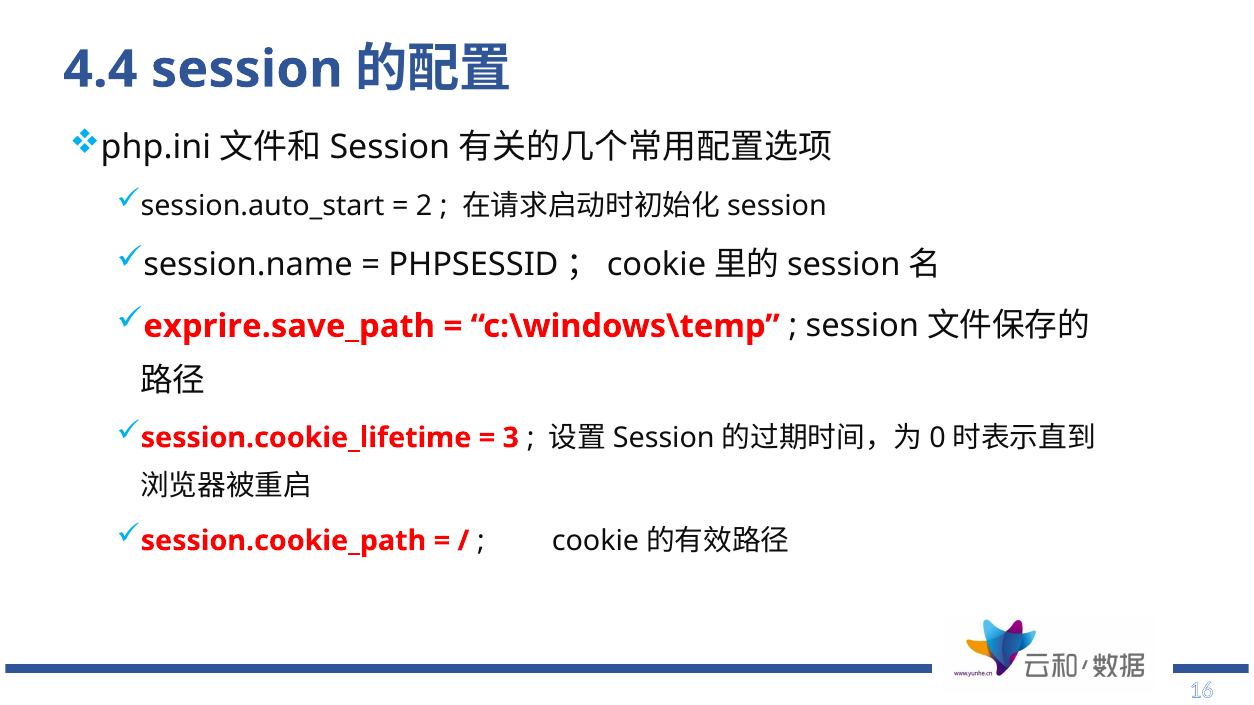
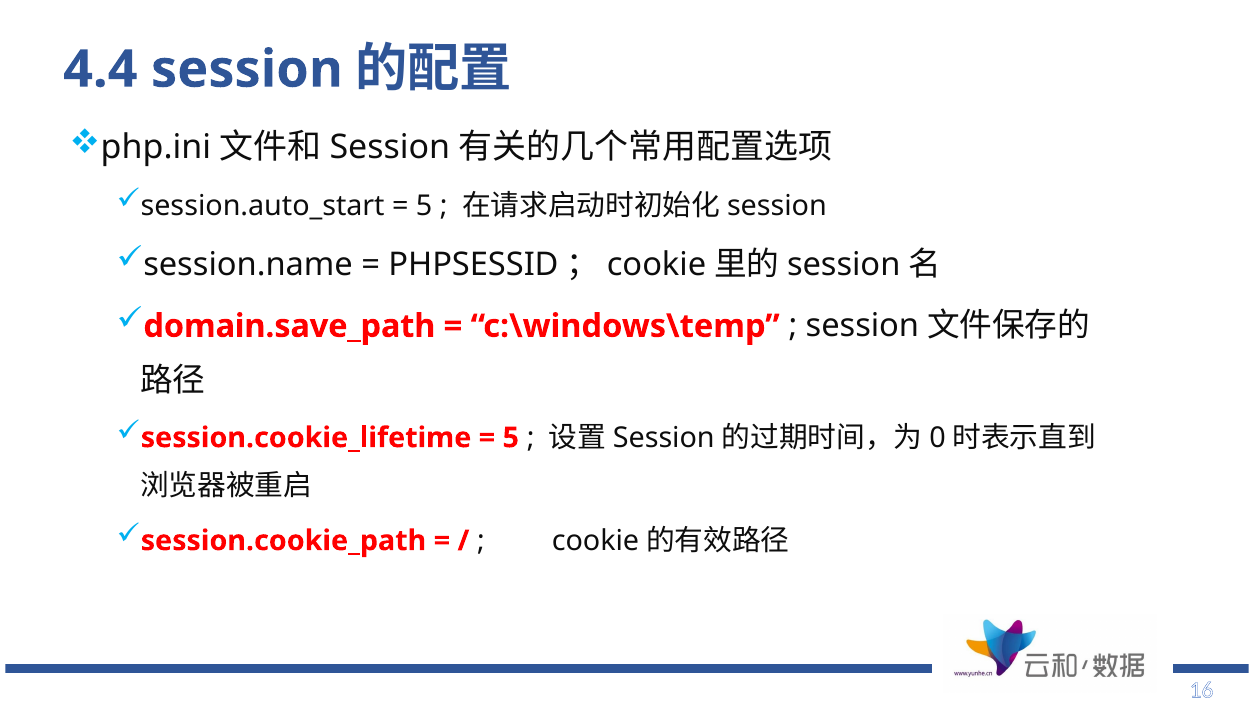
2 at (424, 206): 2 -> 5
exprire.save_path: exprire.save_path -> domain.save_path
3 at (511, 438): 3 -> 5
